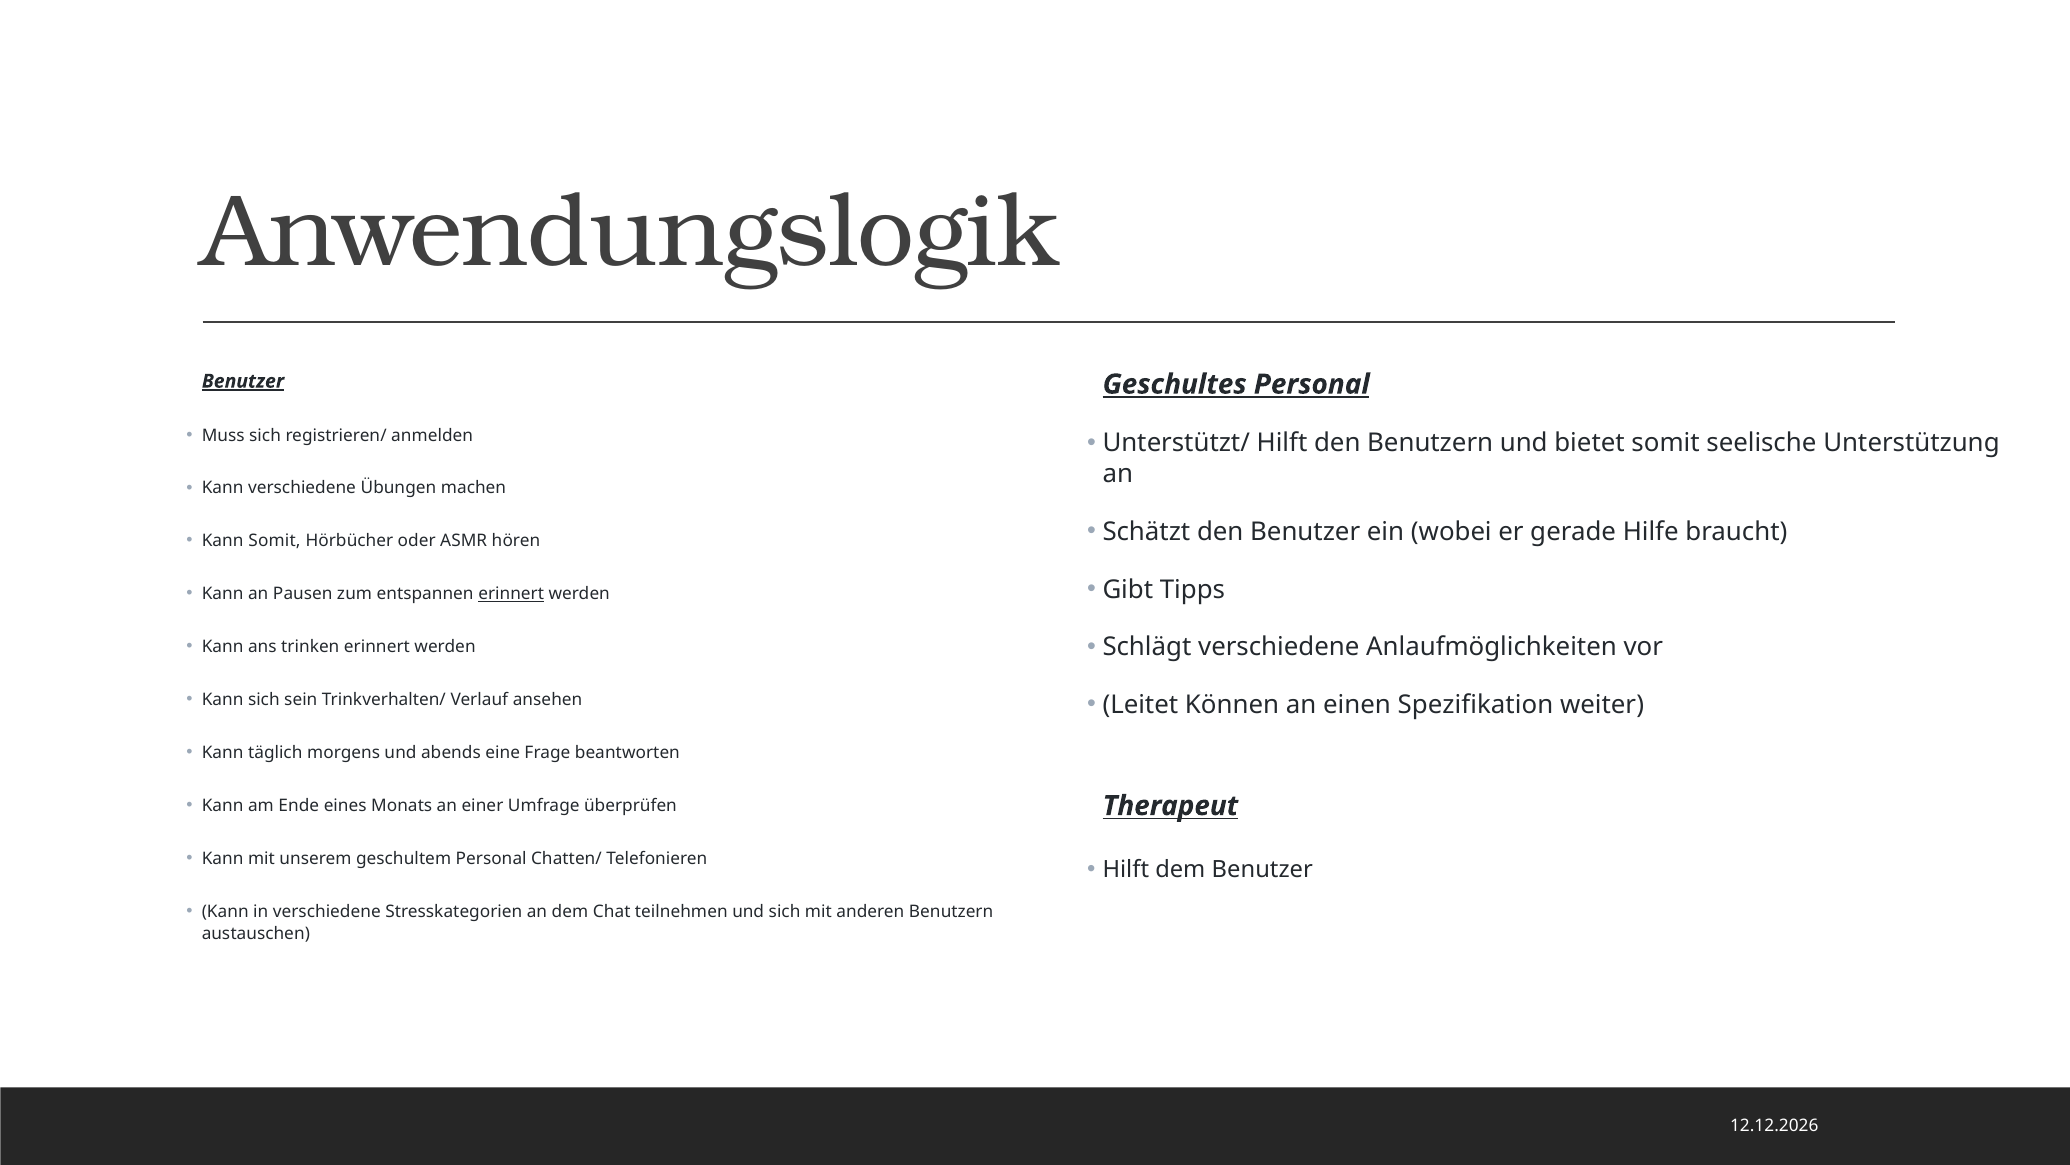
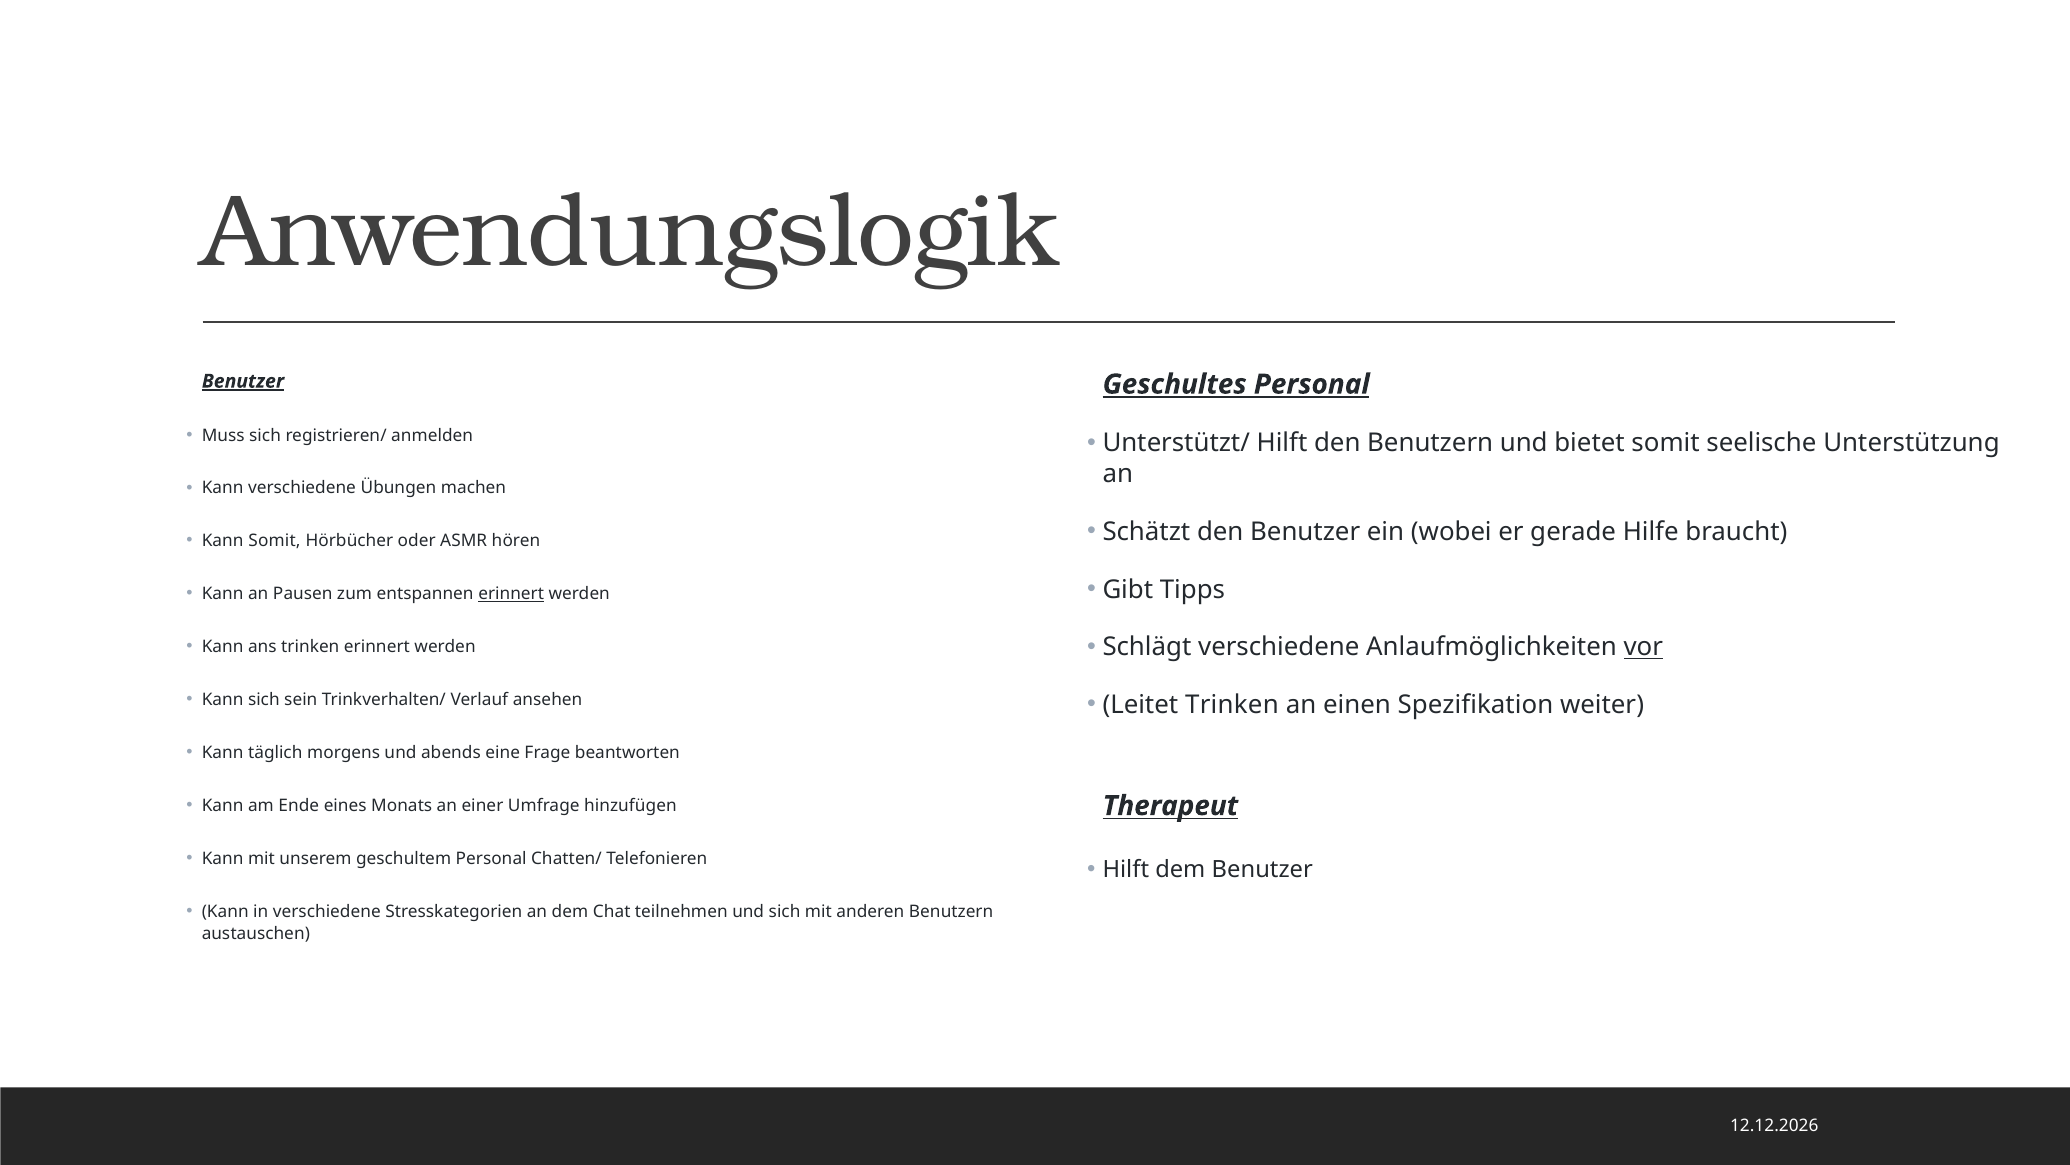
vor underline: none -> present
Leitet Können: Können -> Trinken
überprüfen: überprüfen -> hinzufügen
